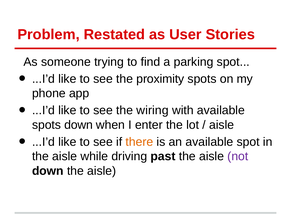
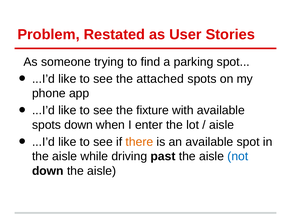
proximity: proximity -> attached
wiring: wiring -> fixture
not colour: purple -> blue
